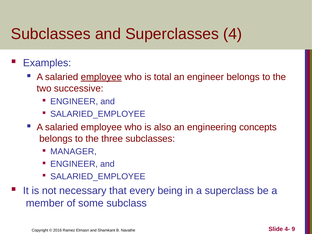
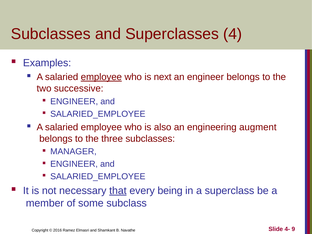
total: total -> next
concepts: concepts -> augment
that underline: none -> present
